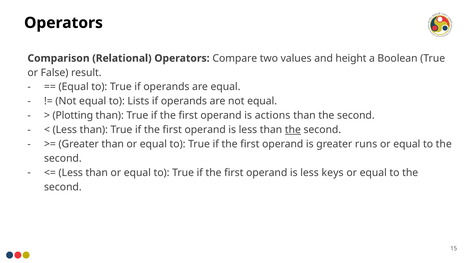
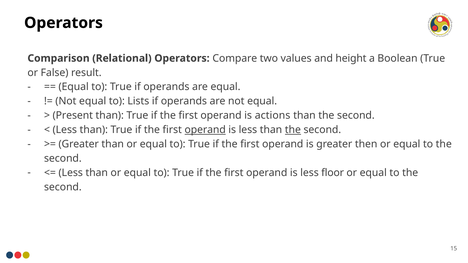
Plotting: Plotting -> Present
operand at (205, 130) underline: none -> present
runs: runs -> then
keys: keys -> floor
